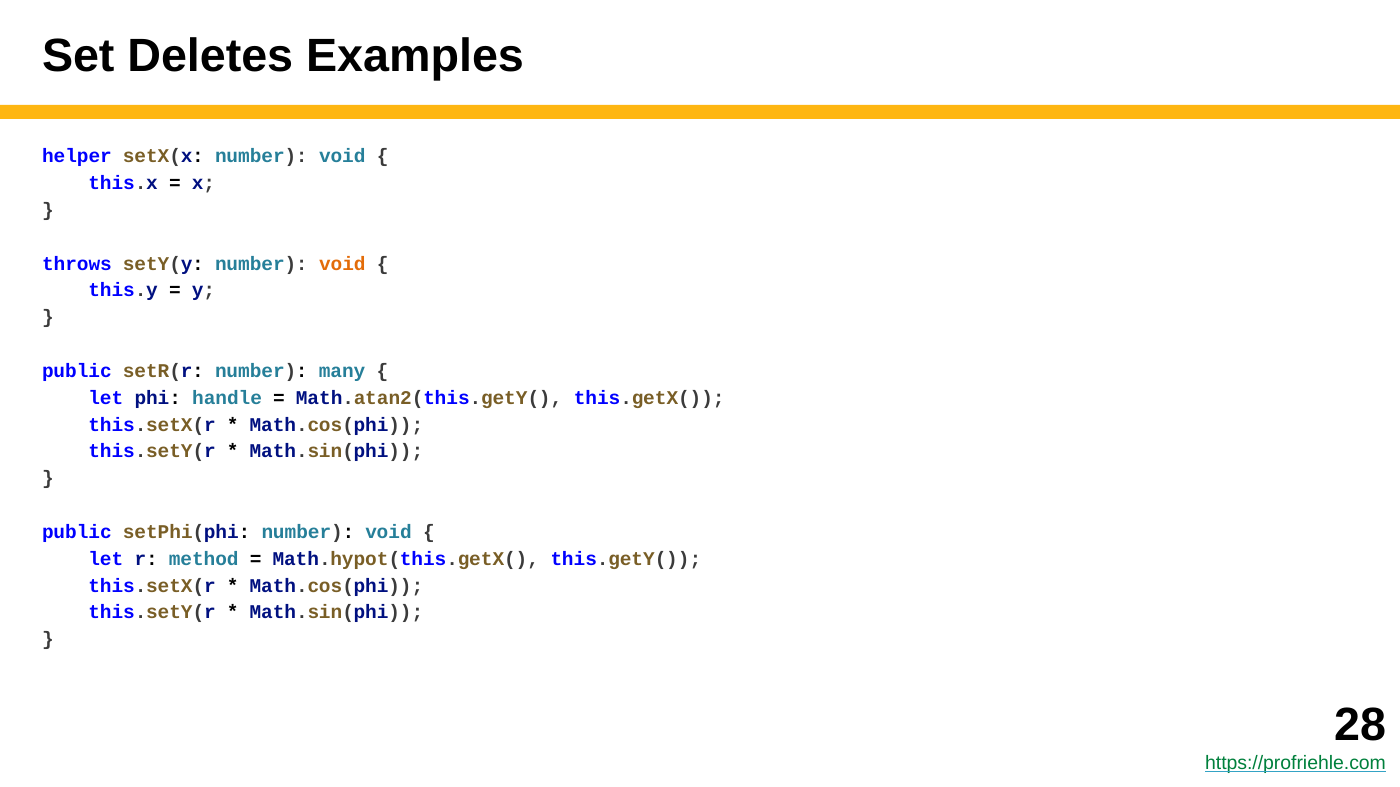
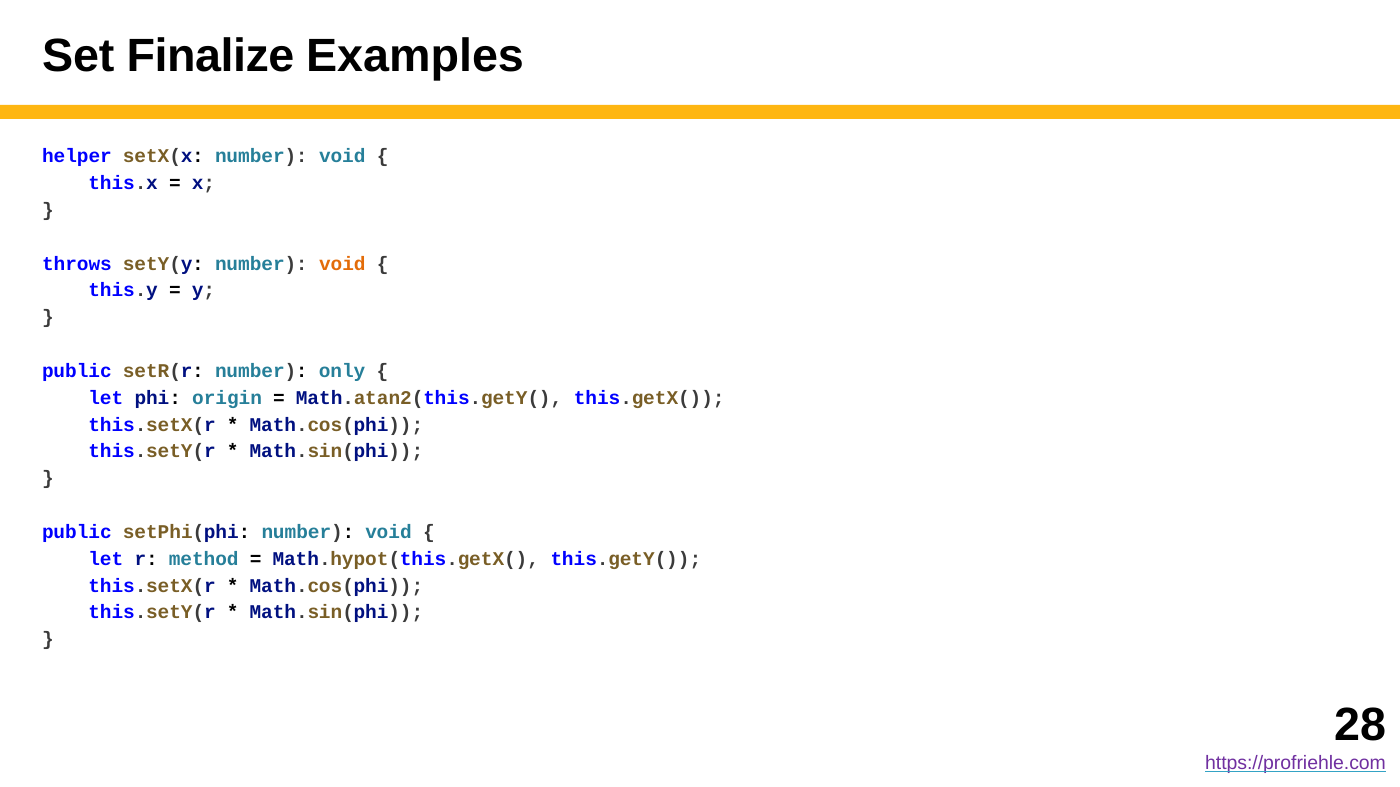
Deletes: Deletes -> Finalize
many: many -> only
handle: handle -> origin
https://profriehle.com colour: green -> purple
